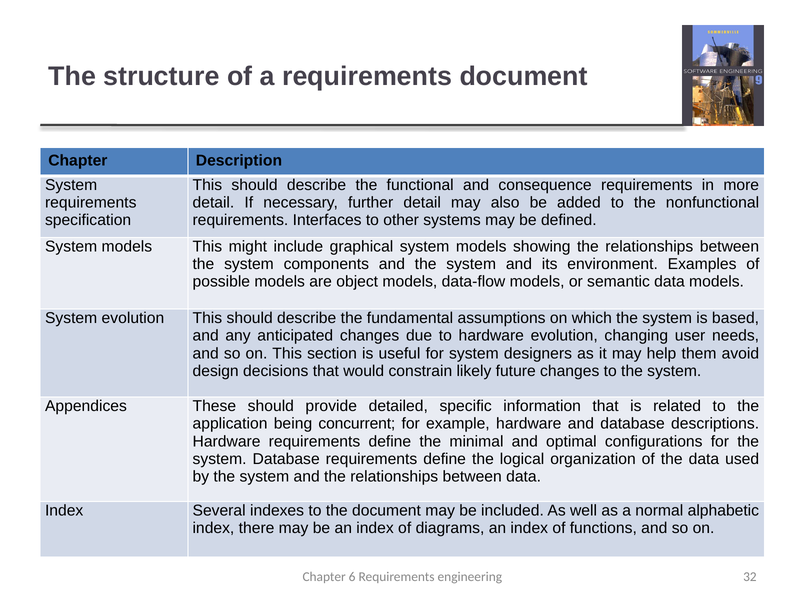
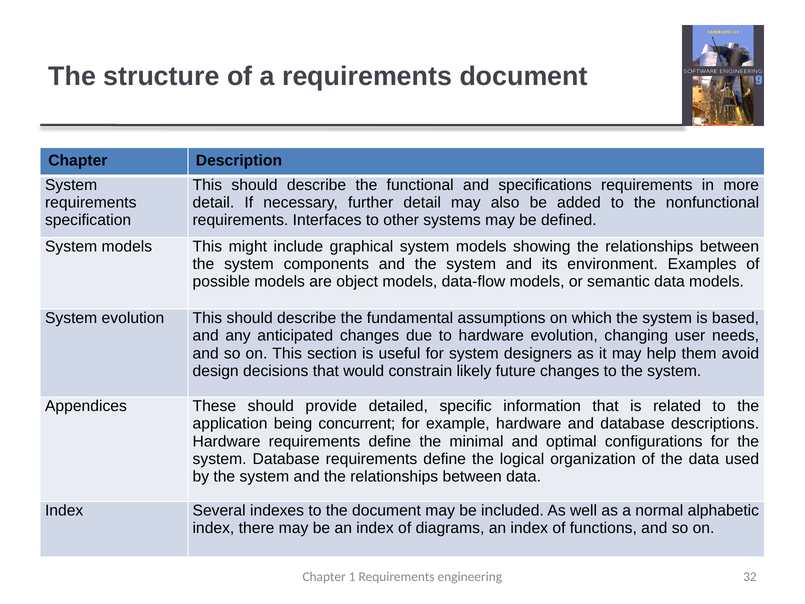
consequence: consequence -> specifications
6: 6 -> 1
